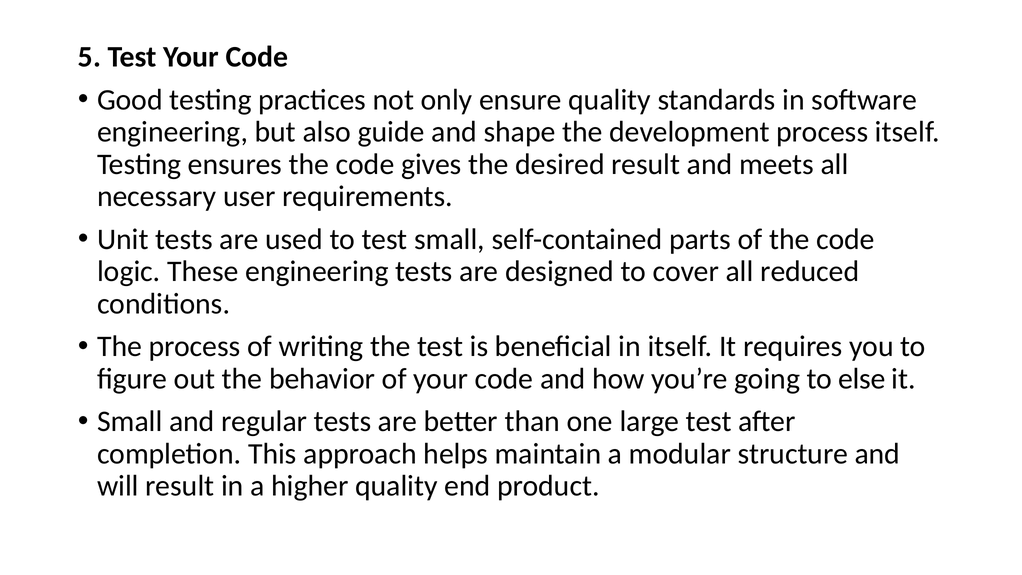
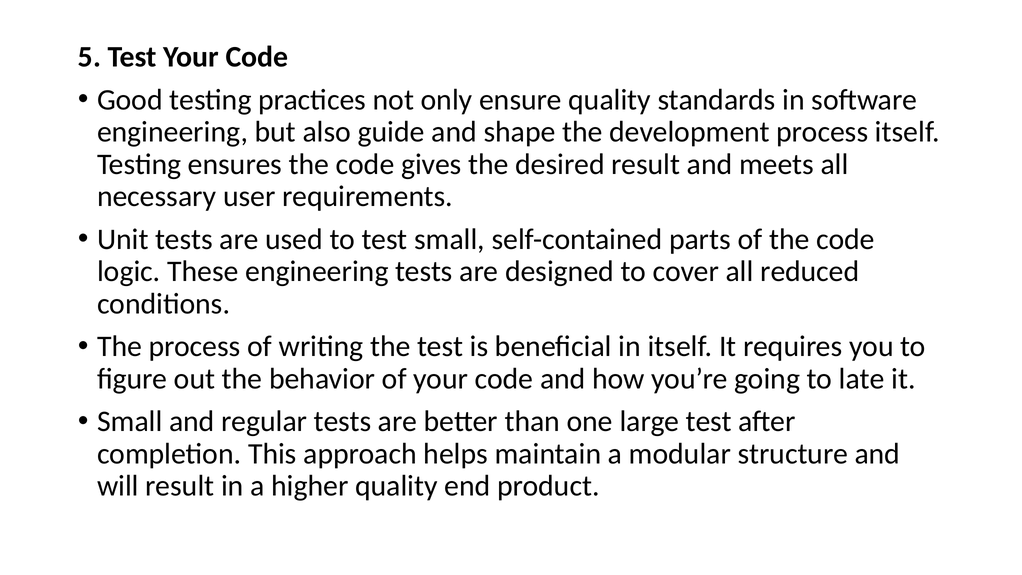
else: else -> late
